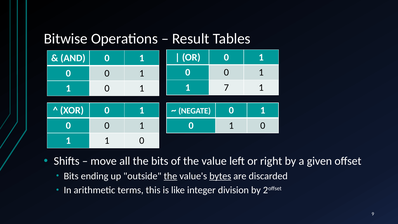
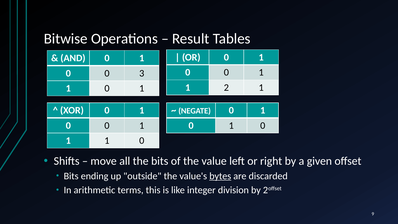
1 at (142, 73): 1 -> 3
7: 7 -> 2
the at (170, 176) underline: present -> none
